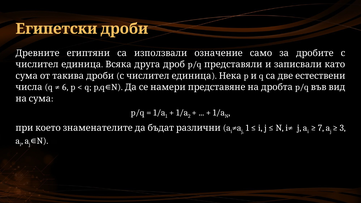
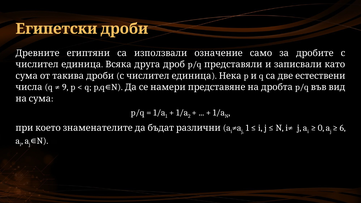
6: 6 -> 9
7: 7 -> 0
3: 3 -> 6
